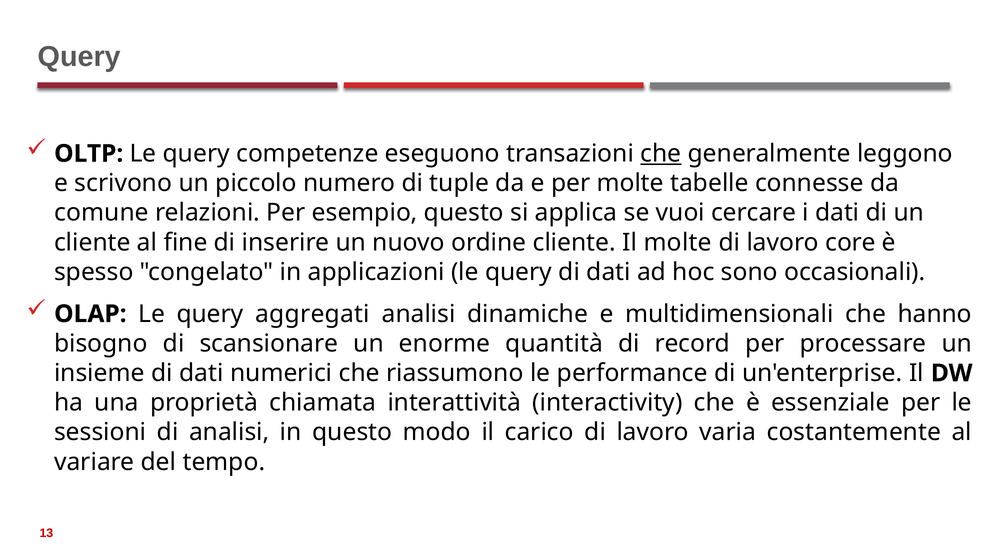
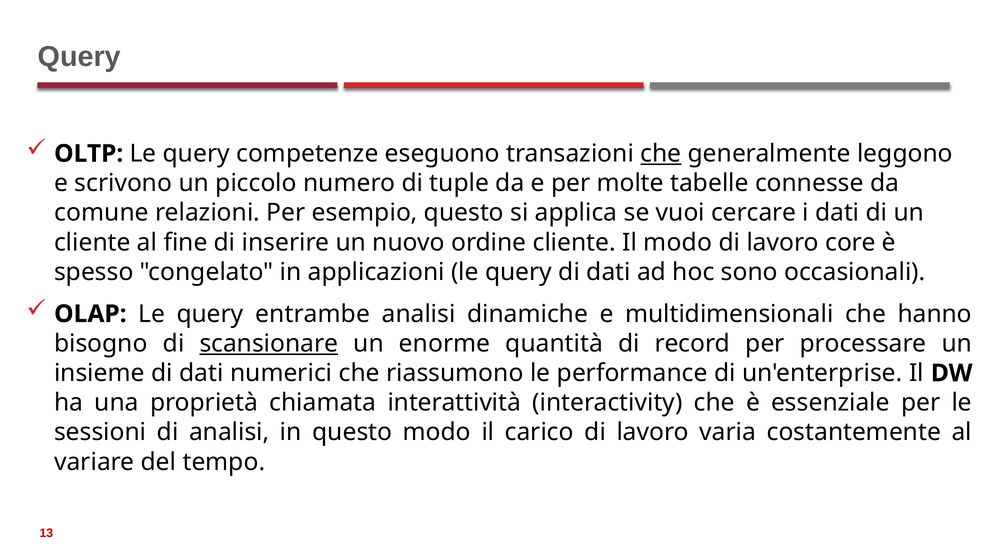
Il molte: molte -> modo
aggregati: aggregati -> entrambe
scansionare underline: none -> present
